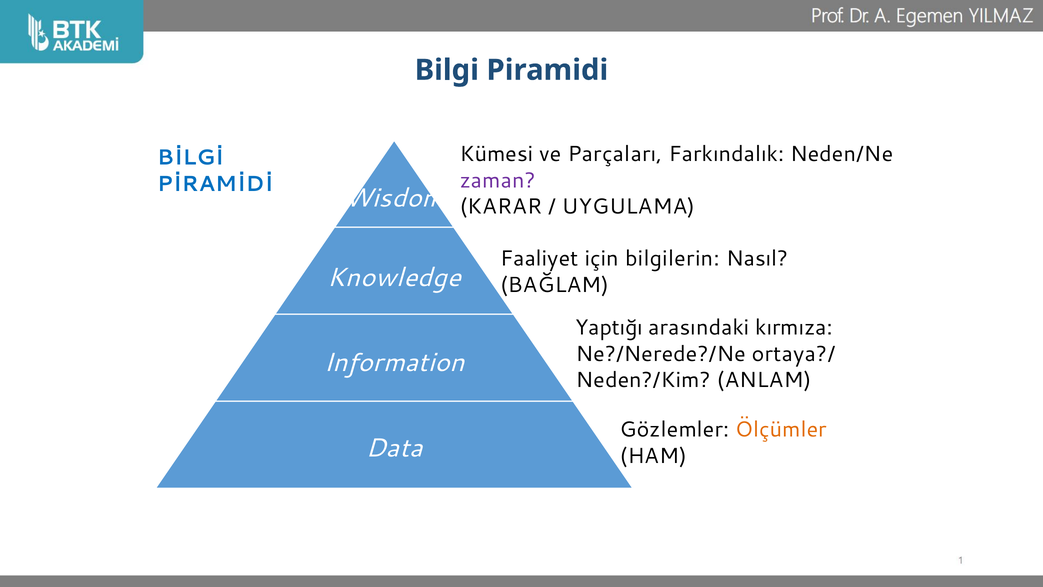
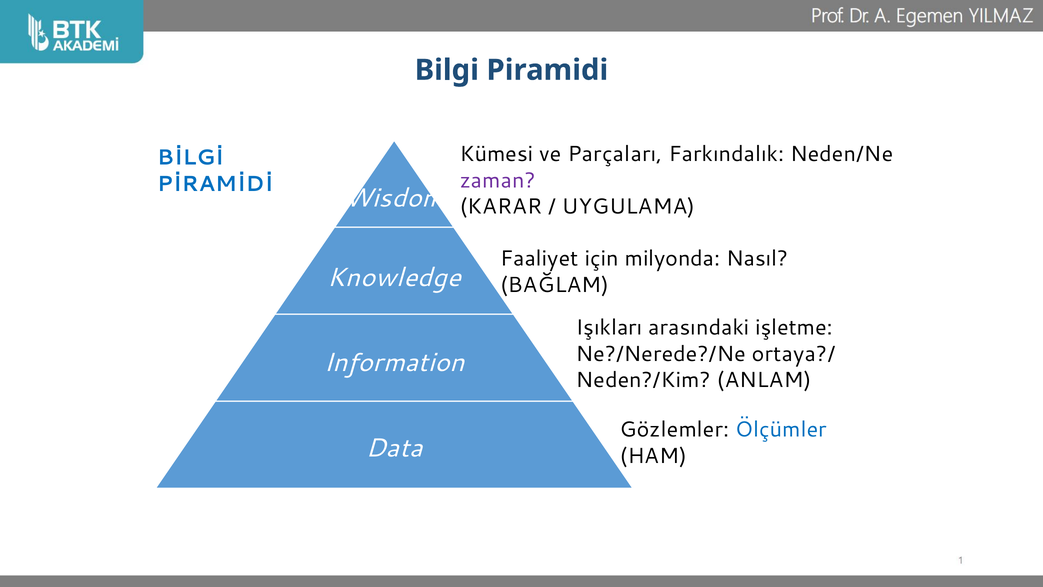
bilgilerin: bilgilerin -> milyonda
Yaptığı: Yaptığı -> Işıkları
kırmıza: kırmıza -> işletme
Ölçümler colour: orange -> blue
